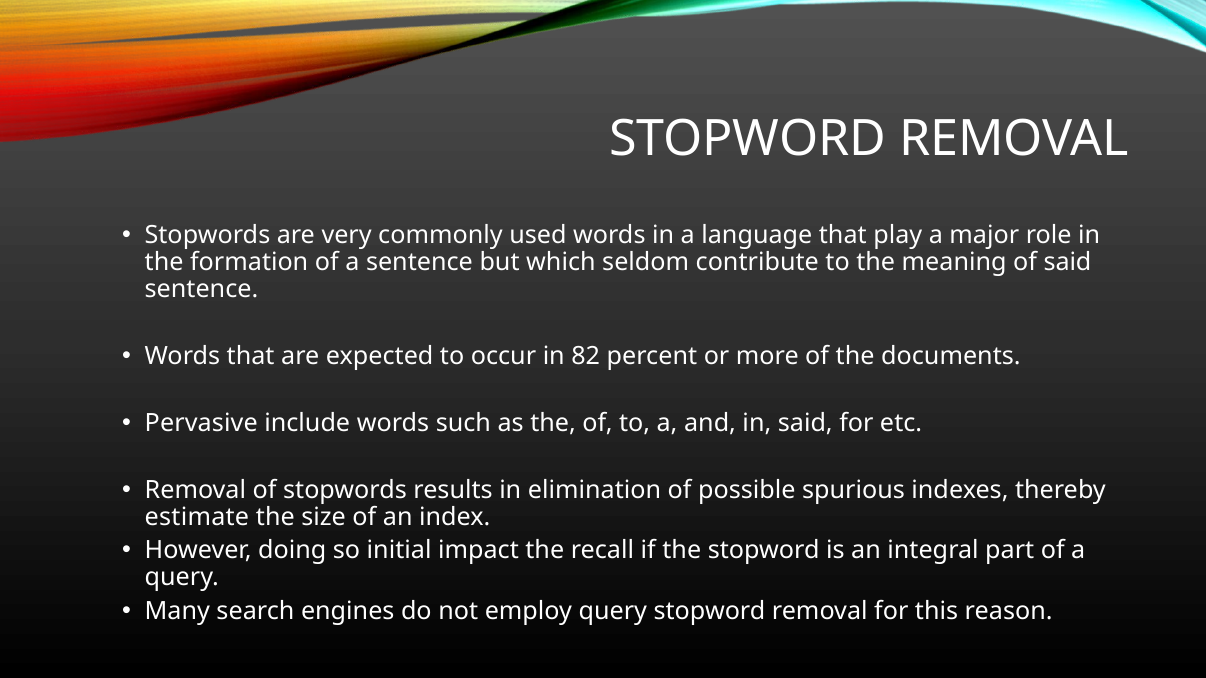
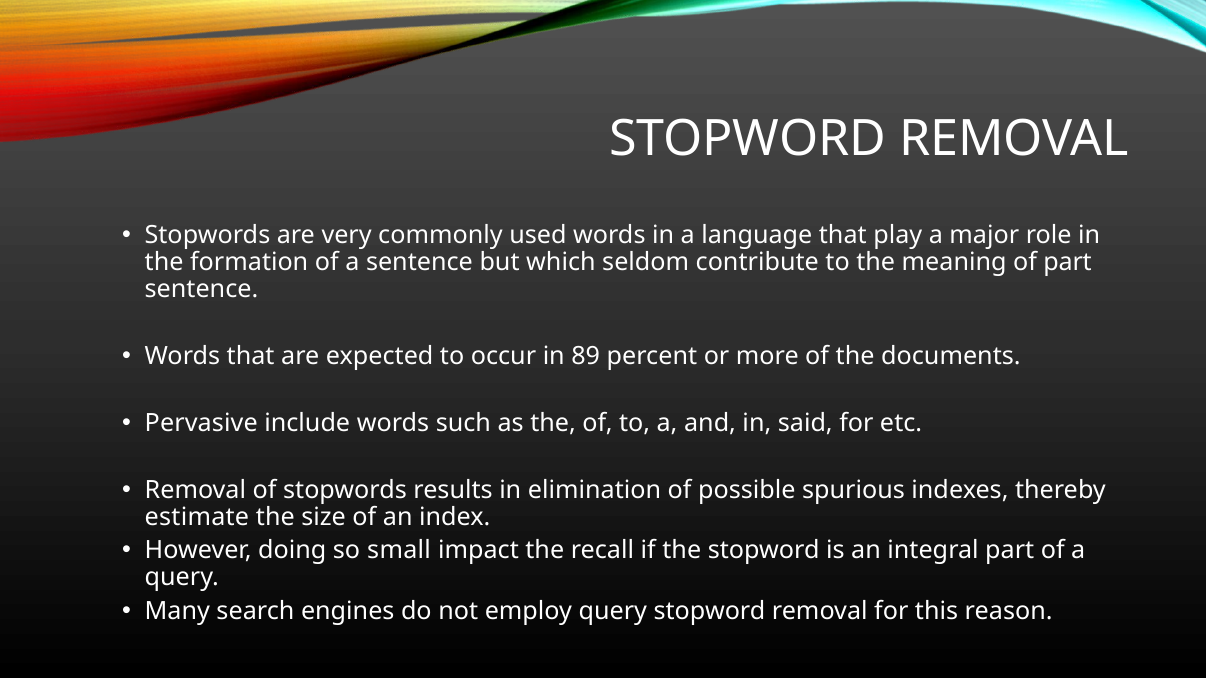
of said: said -> part
82: 82 -> 89
initial: initial -> small
